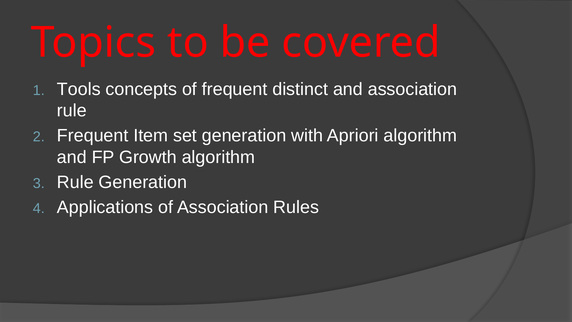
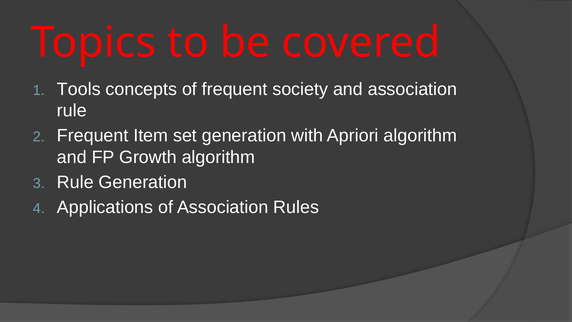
distinct: distinct -> society
